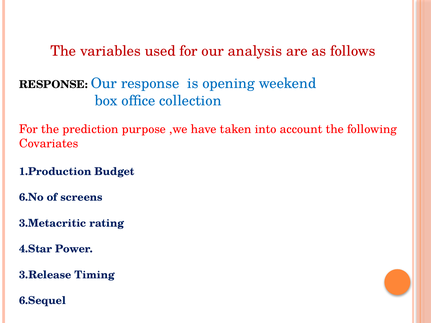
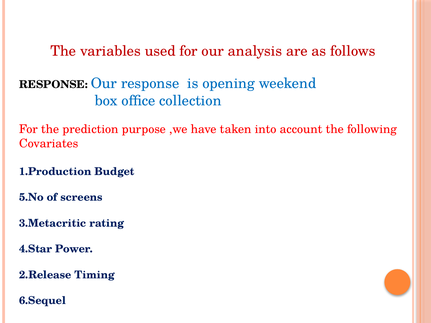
6.No: 6.No -> 5.No
3.Release: 3.Release -> 2.Release
